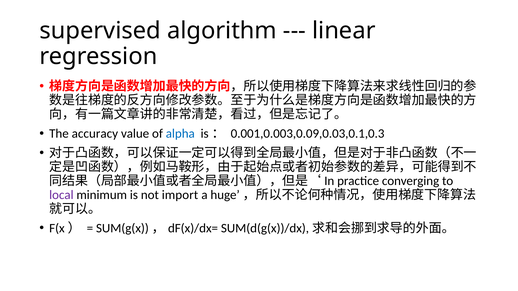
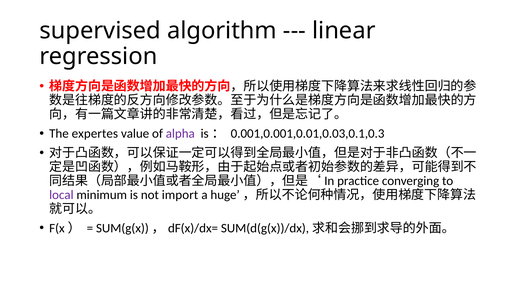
accuracy: accuracy -> expertes
alpha colour: blue -> purple
0.001,0.003,0.09,0.03,0.1,0.3: 0.001,0.003,0.09,0.03,0.1,0.3 -> 0.001,0.001,0.01,0.03,0.1,0.3
